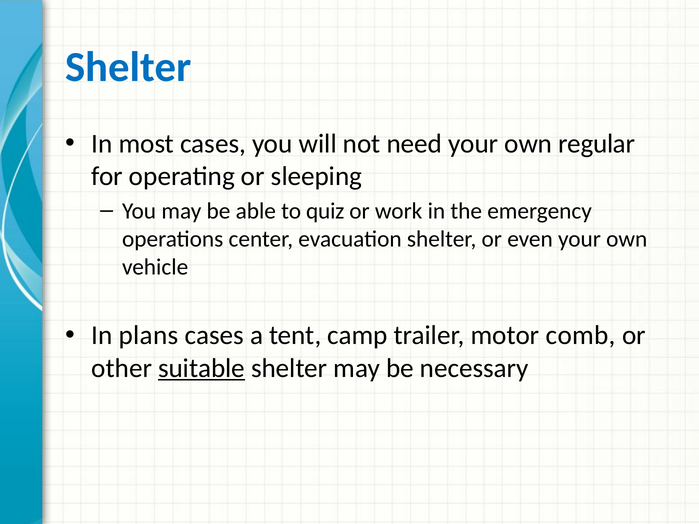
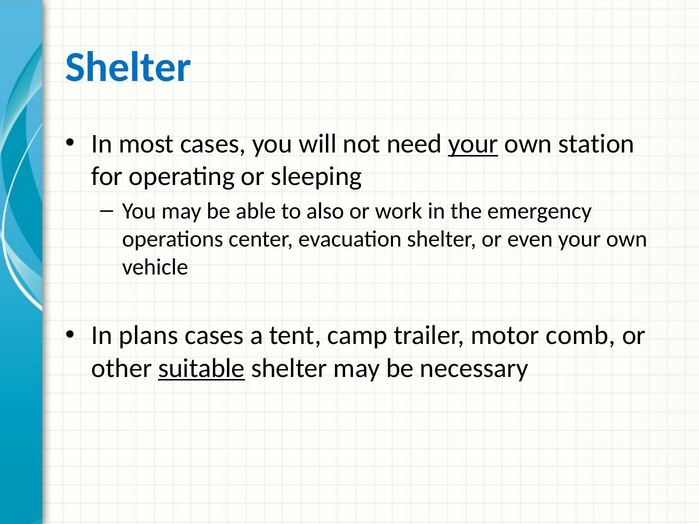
your at (473, 144) underline: none -> present
regular: regular -> station
quiz: quiz -> also
